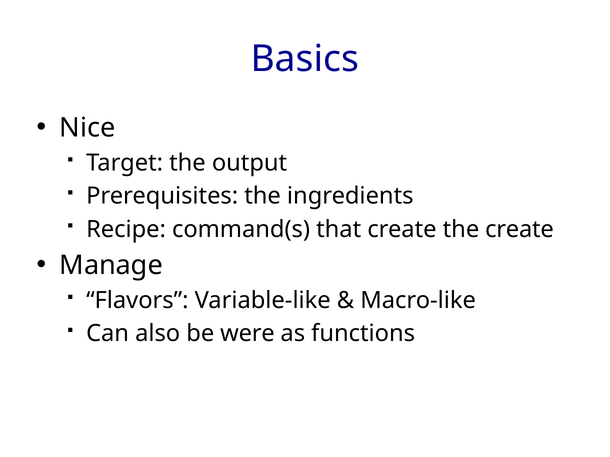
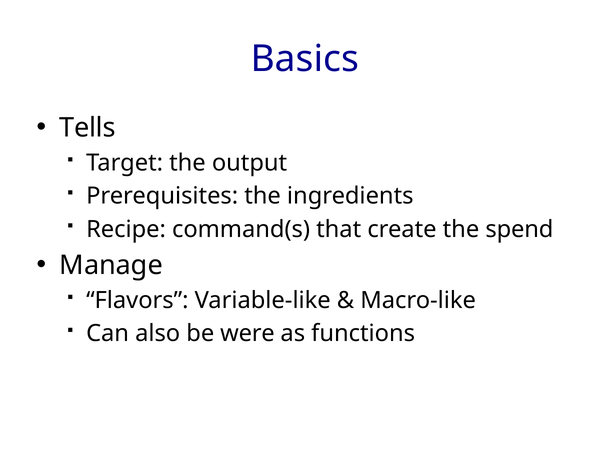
Nice: Nice -> Tells
the create: create -> spend
